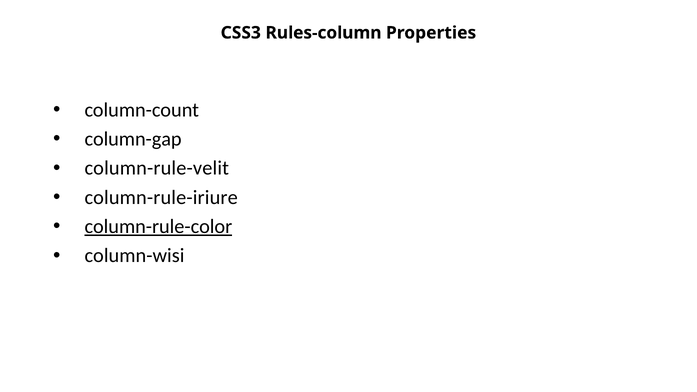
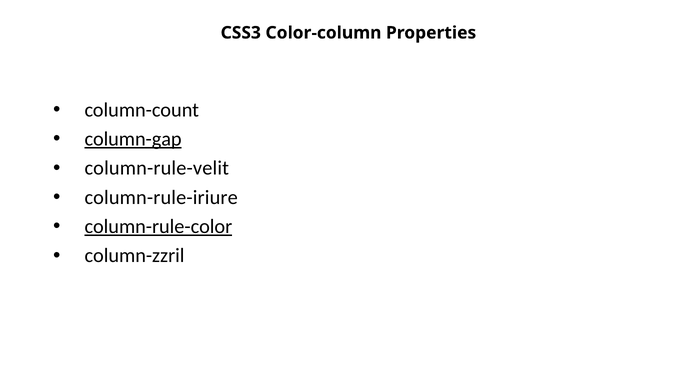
Rules-column: Rules-column -> Color-column
column-gap underline: none -> present
column-wisi: column-wisi -> column-zzril
